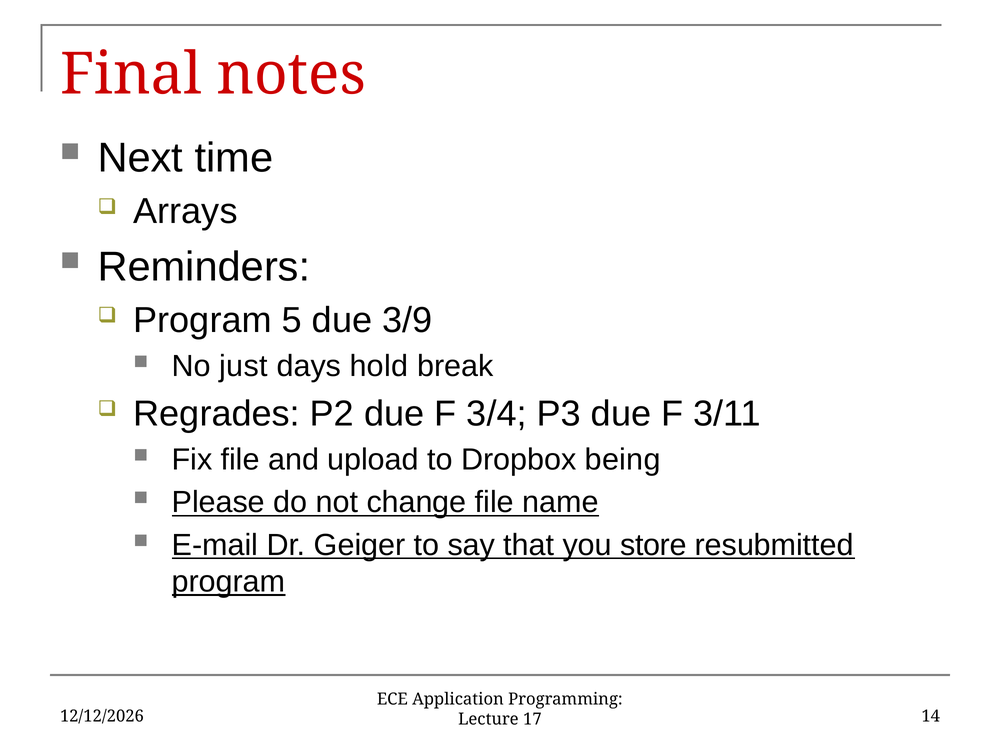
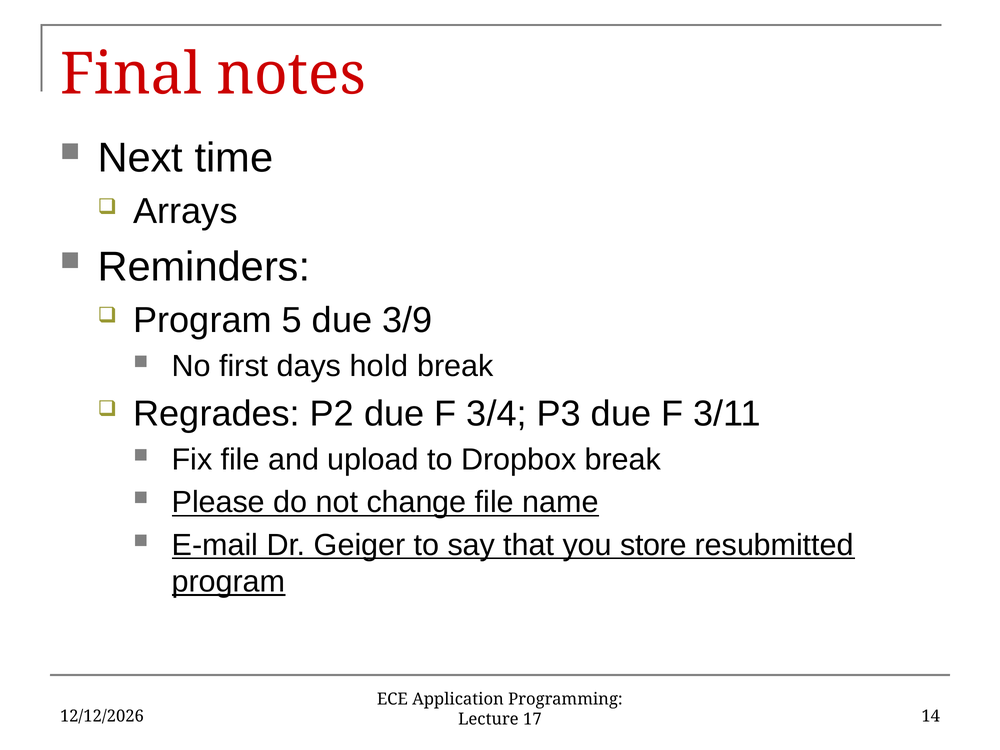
just: just -> first
Dropbox being: being -> break
